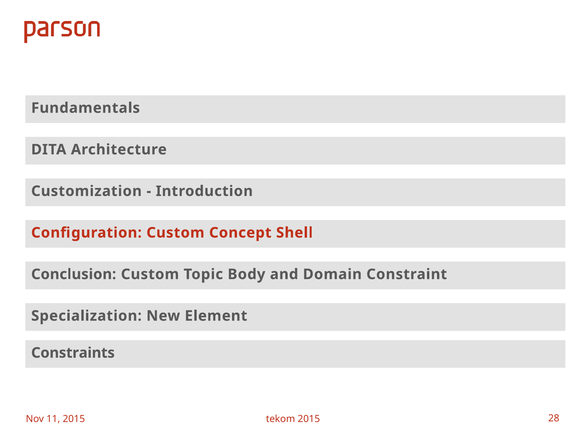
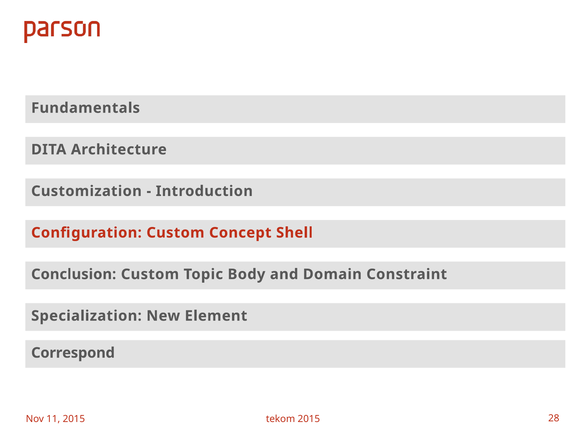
Constraints: Constraints -> Correspond
